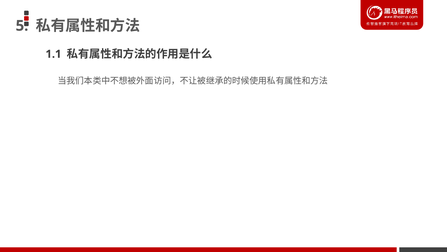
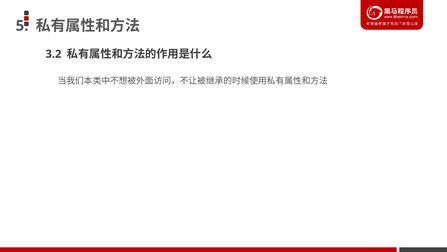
1.1: 1.1 -> 3.2
